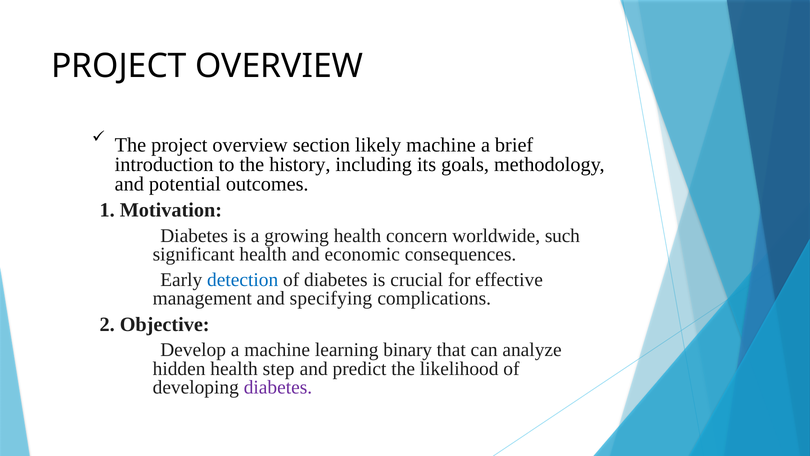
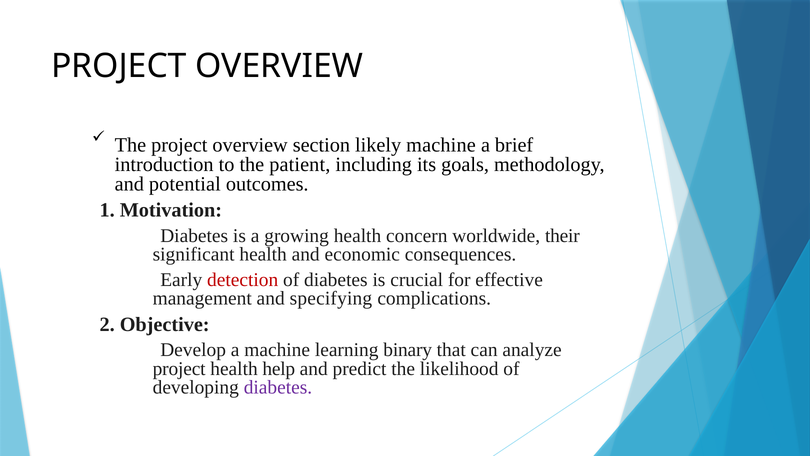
history: history -> patient
such: such -> their
detection colour: blue -> red
hidden at (179, 368): hidden -> project
step: step -> help
